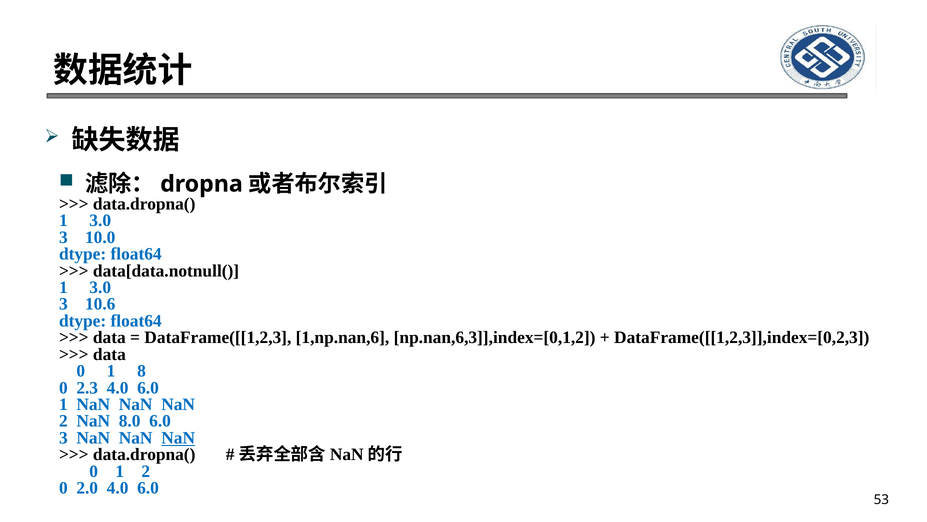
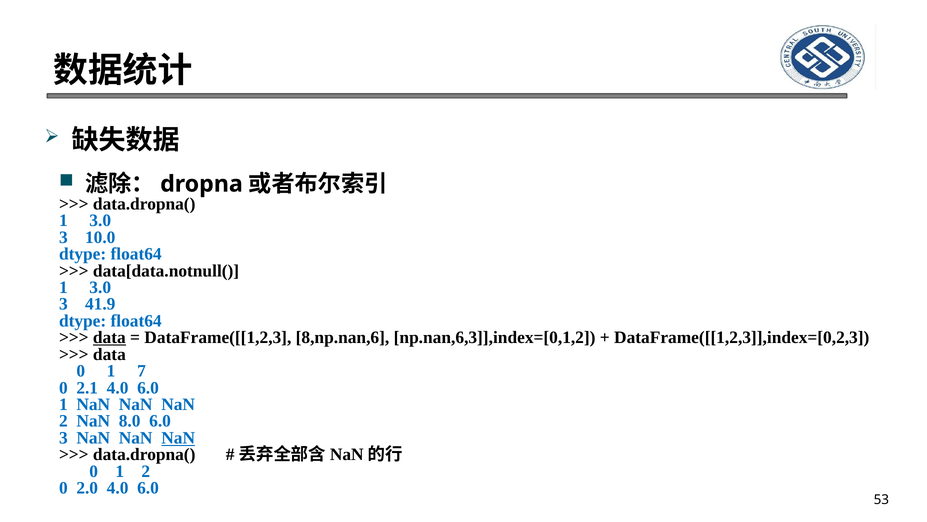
10.6: 10.6 -> 41.9
data at (109, 337) underline: none -> present
1,np.nan,6: 1,np.nan,6 -> 8,np.nan,6
8: 8 -> 7
2.3: 2.3 -> 2.1
